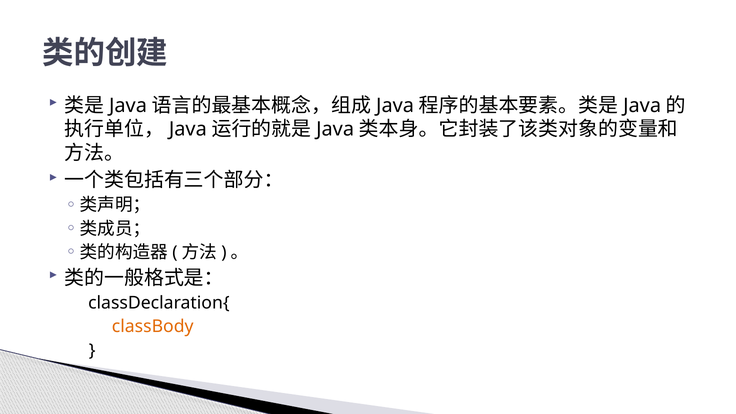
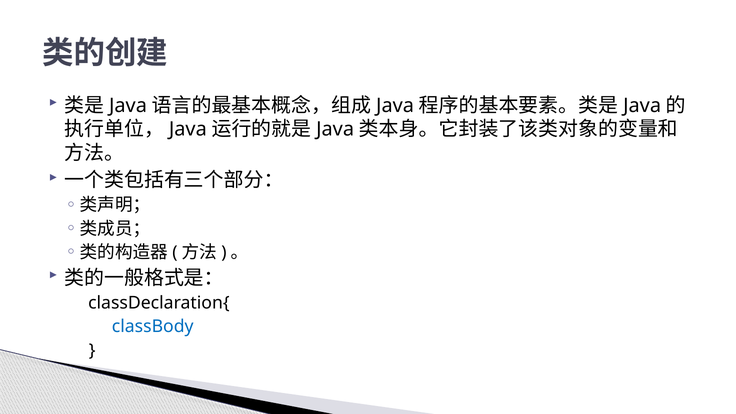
classBody colour: orange -> blue
